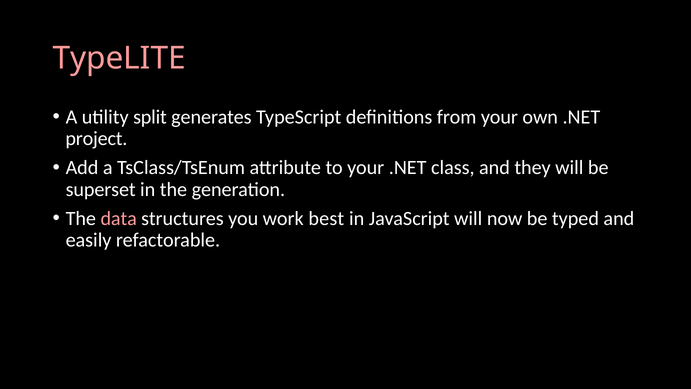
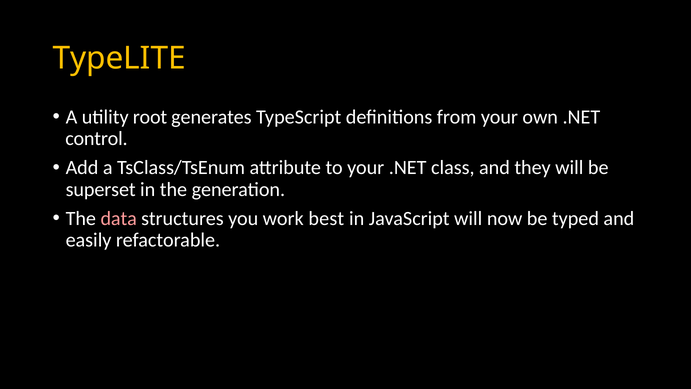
TypeLITE colour: pink -> yellow
split: split -> root
project: project -> control
